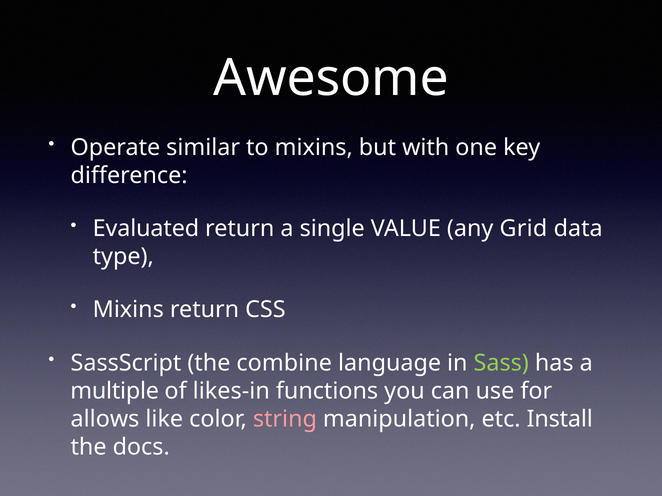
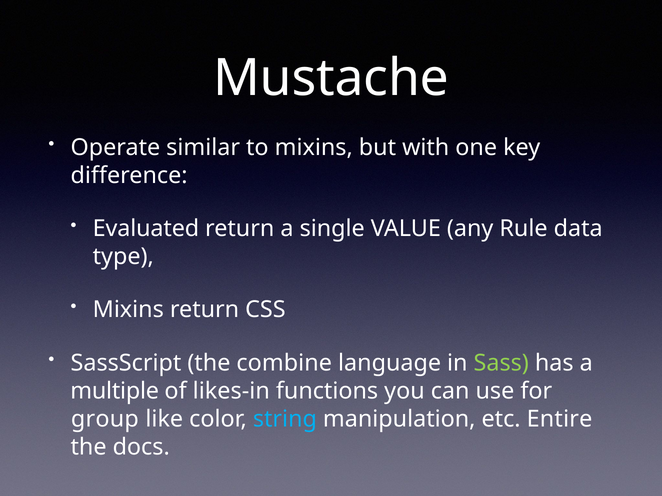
Awesome: Awesome -> Mustache
Grid: Grid -> Rule
allows: allows -> group
string colour: pink -> light blue
Install: Install -> Entire
